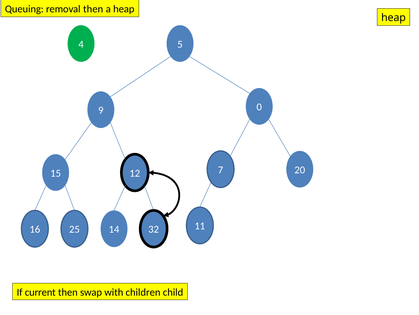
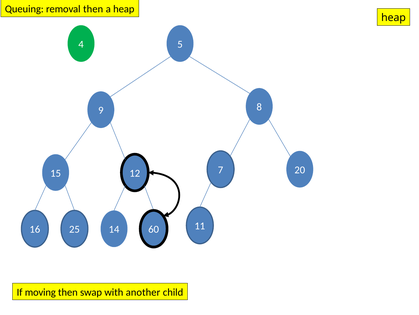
0: 0 -> 8
32: 32 -> 60
current: current -> moving
children: children -> another
